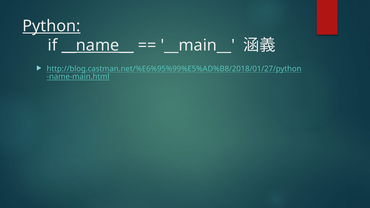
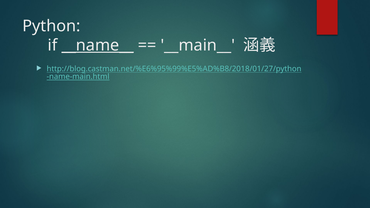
Python underline: present -> none
